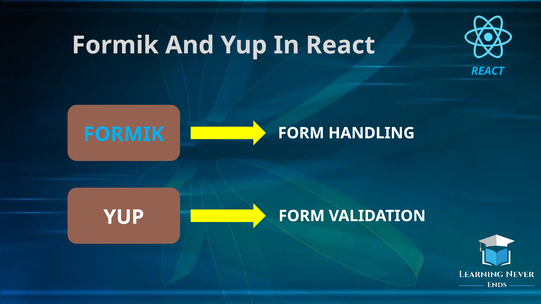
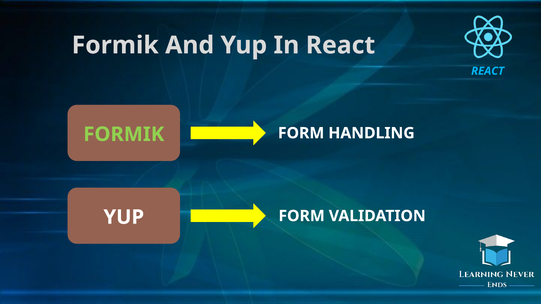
FORMIK at (124, 134) colour: light blue -> light green
